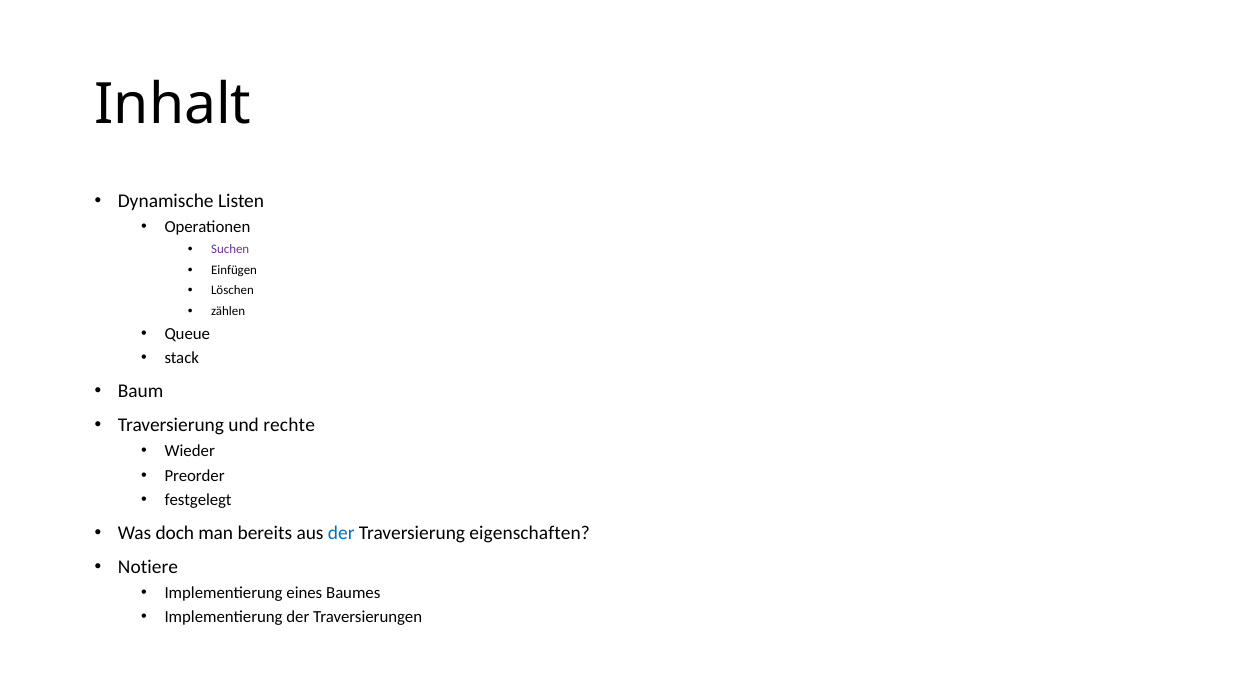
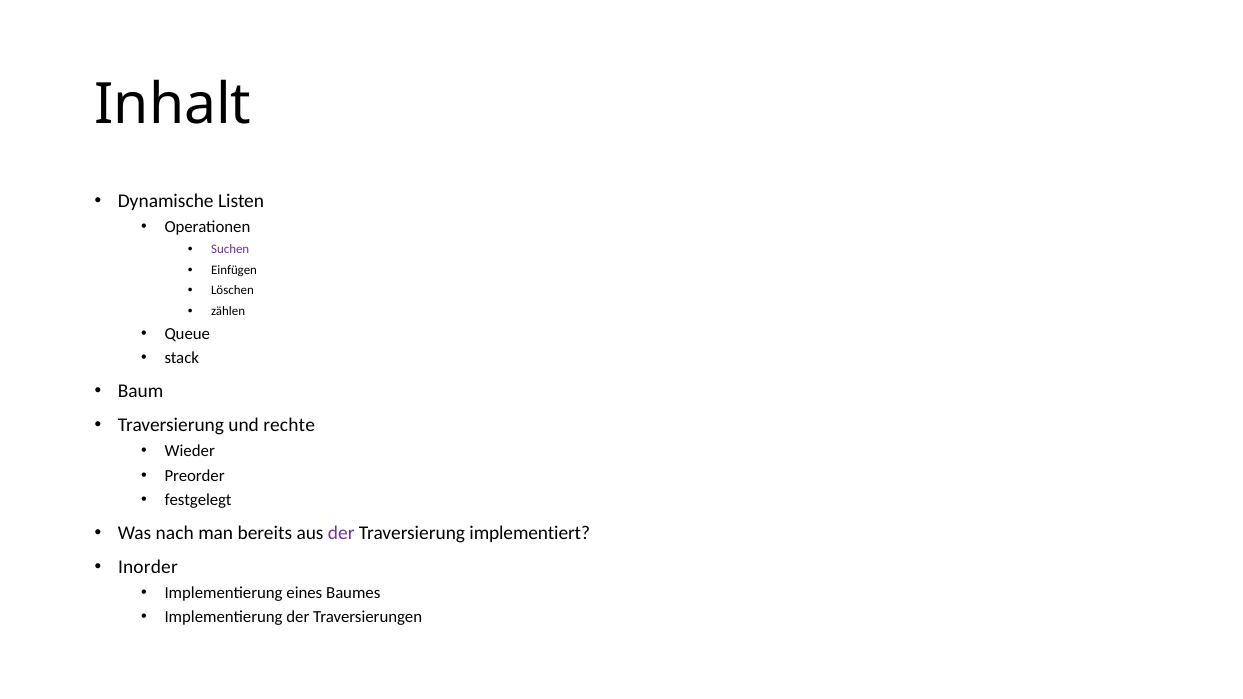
doch: doch -> nach
der at (341, 533) colour: blue -> purple
eigenschaften: eigenschaften -> implementiert
Notiere: Notiere -> Inorder
